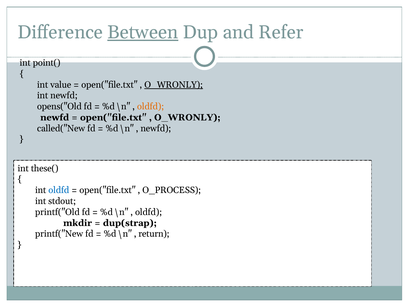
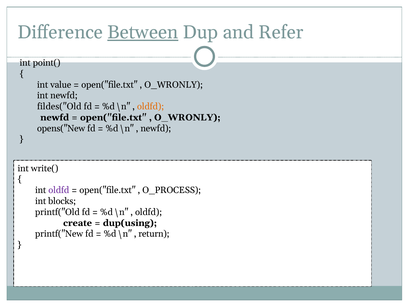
O_WRONLY at (174, 85) underline: present -> none
opens("Old: opens("Old -> fildes("Old
called("New: called("New -> opens("New
these(: these( -> write(
oldfd at (59, 190) colour: blue -> purple
stdout: stdout -> blocks
mkdir: mkdir -> create
dup(strap: dup(strap -> dup(using
